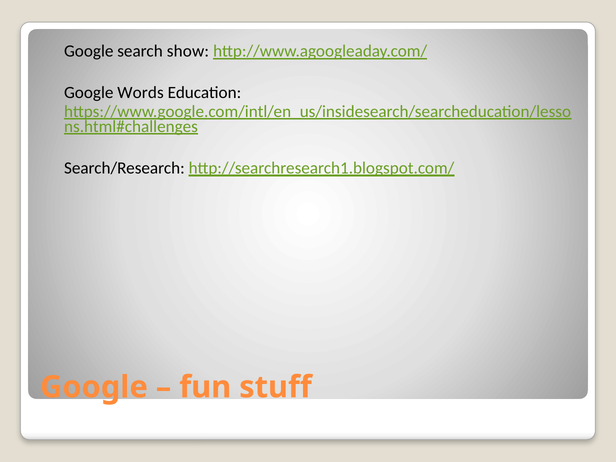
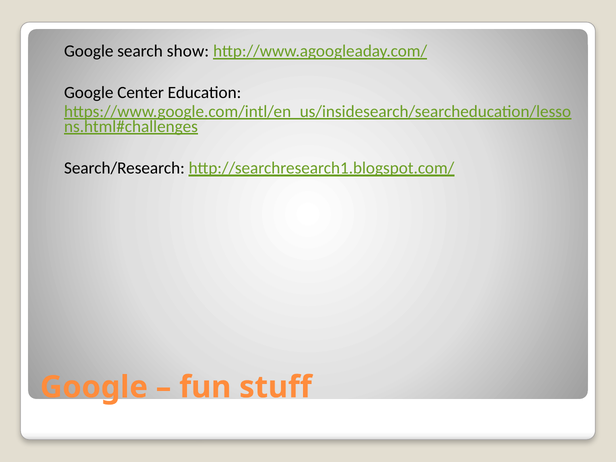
Words: Words -> Center
